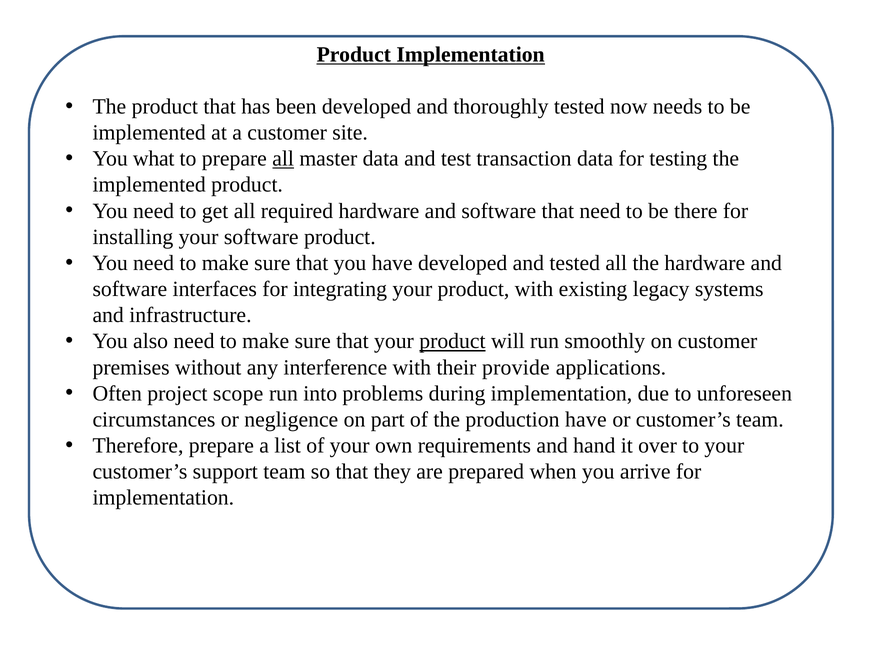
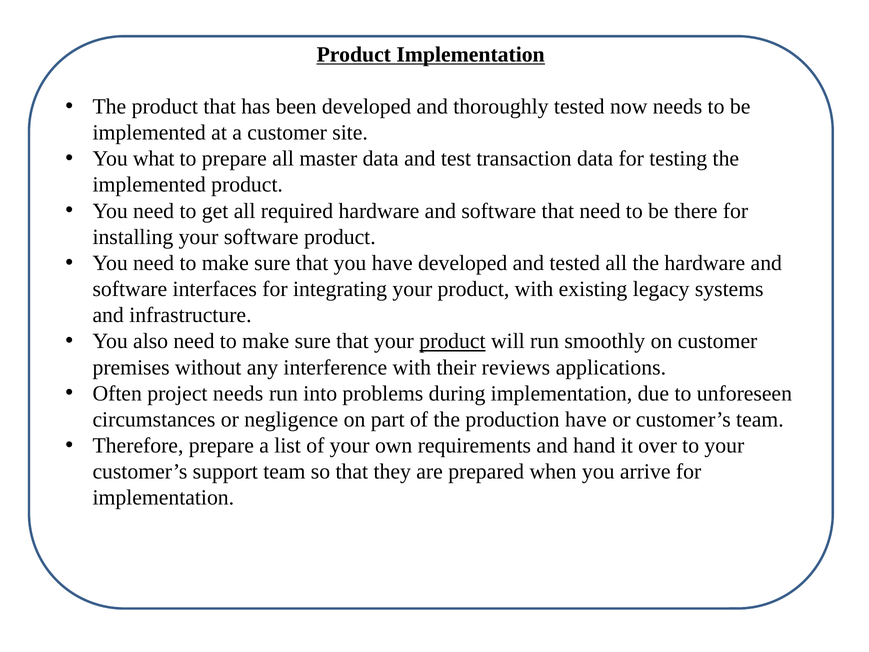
all at (283, 159) underline: present -> none
provide: provide -> reviews
project scope: scope -> needs
